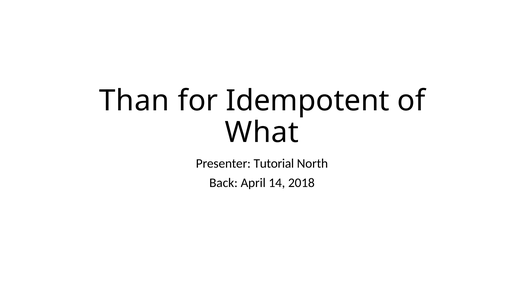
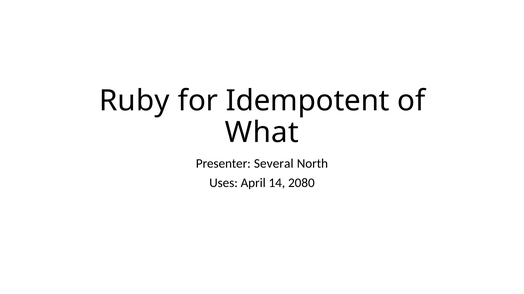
Than: Than -> Ruby
Tutorial: Tutorial -> Several
Back: Back -> Uses
2018: 2018 -> 2080
